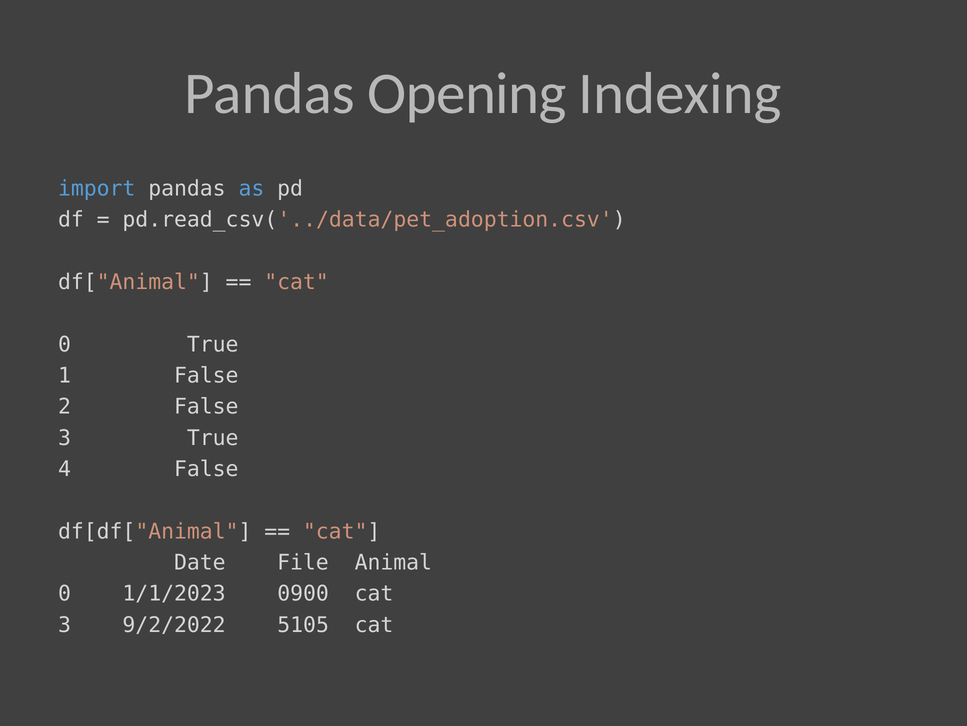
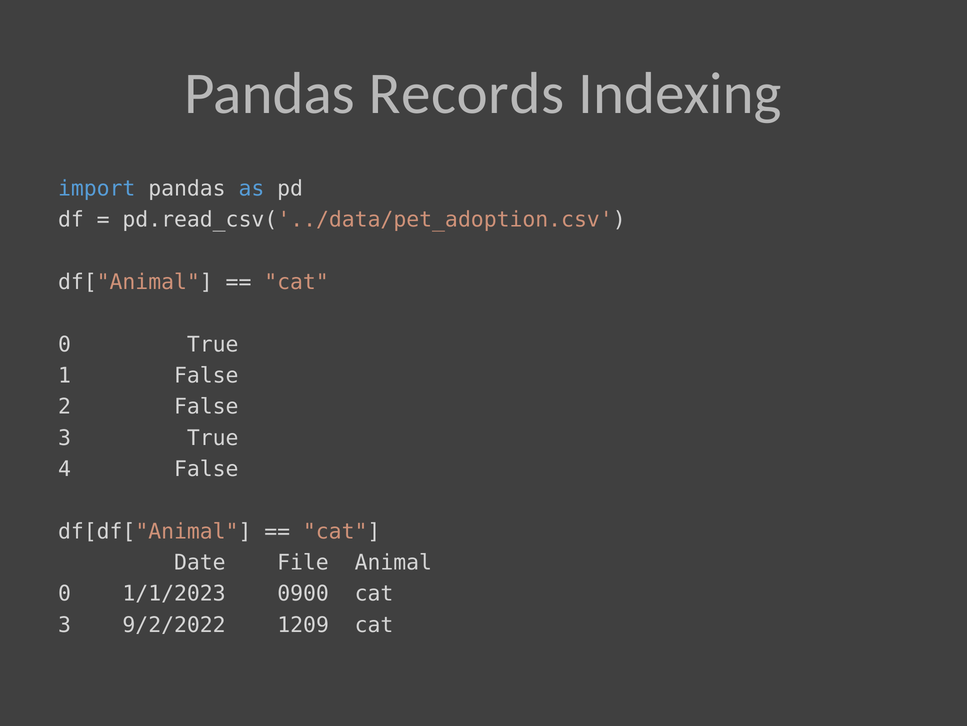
Opening: Opening -> Records
5105: 5105 -> 1209
